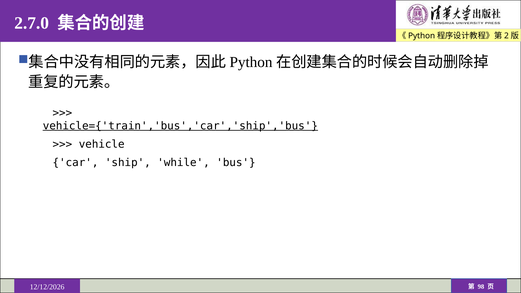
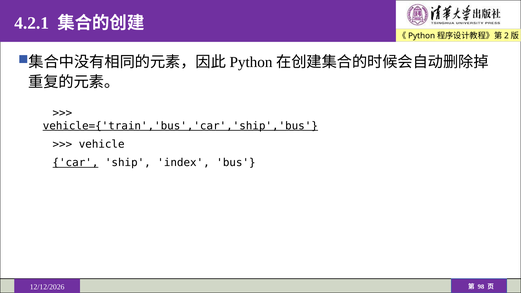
2.7.0: 2.7.0 -> 4.2.1
car underline: none -> present
while: while -> index
